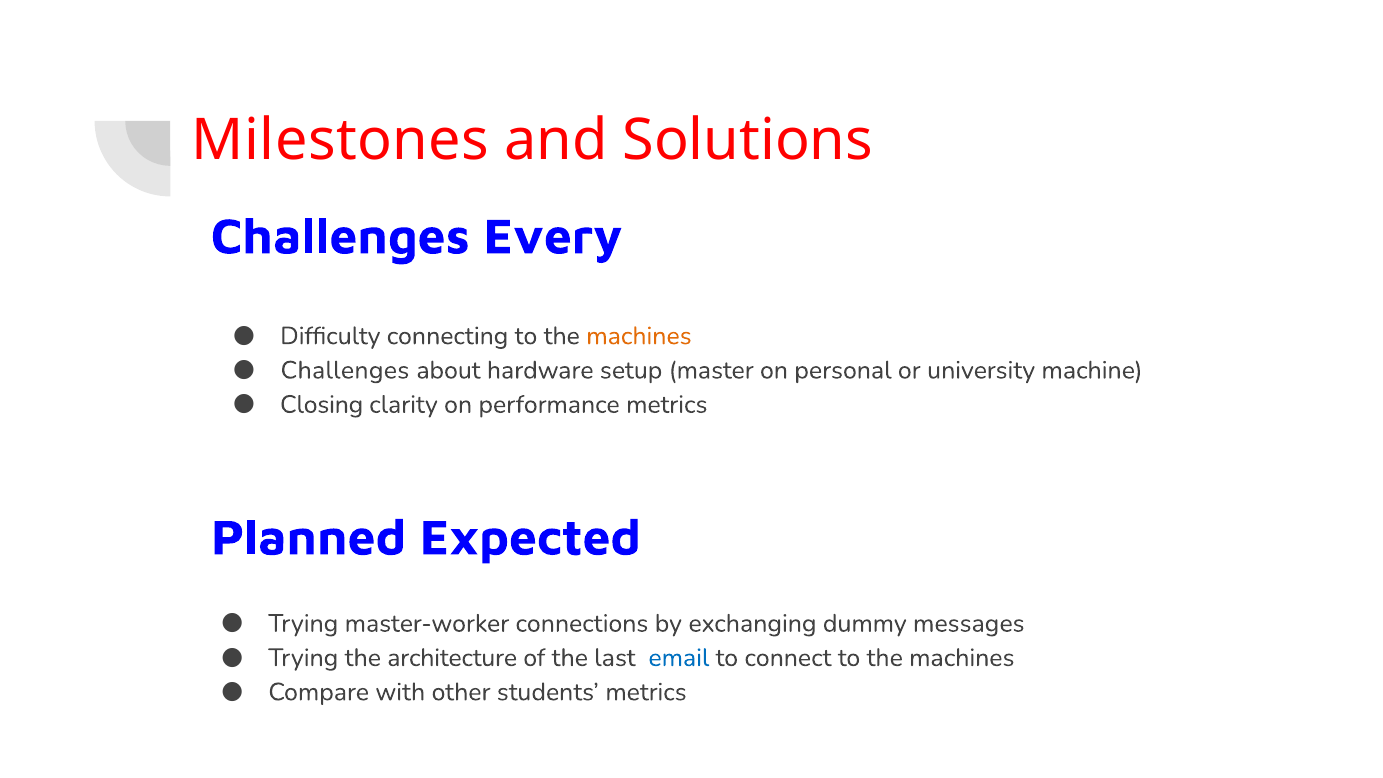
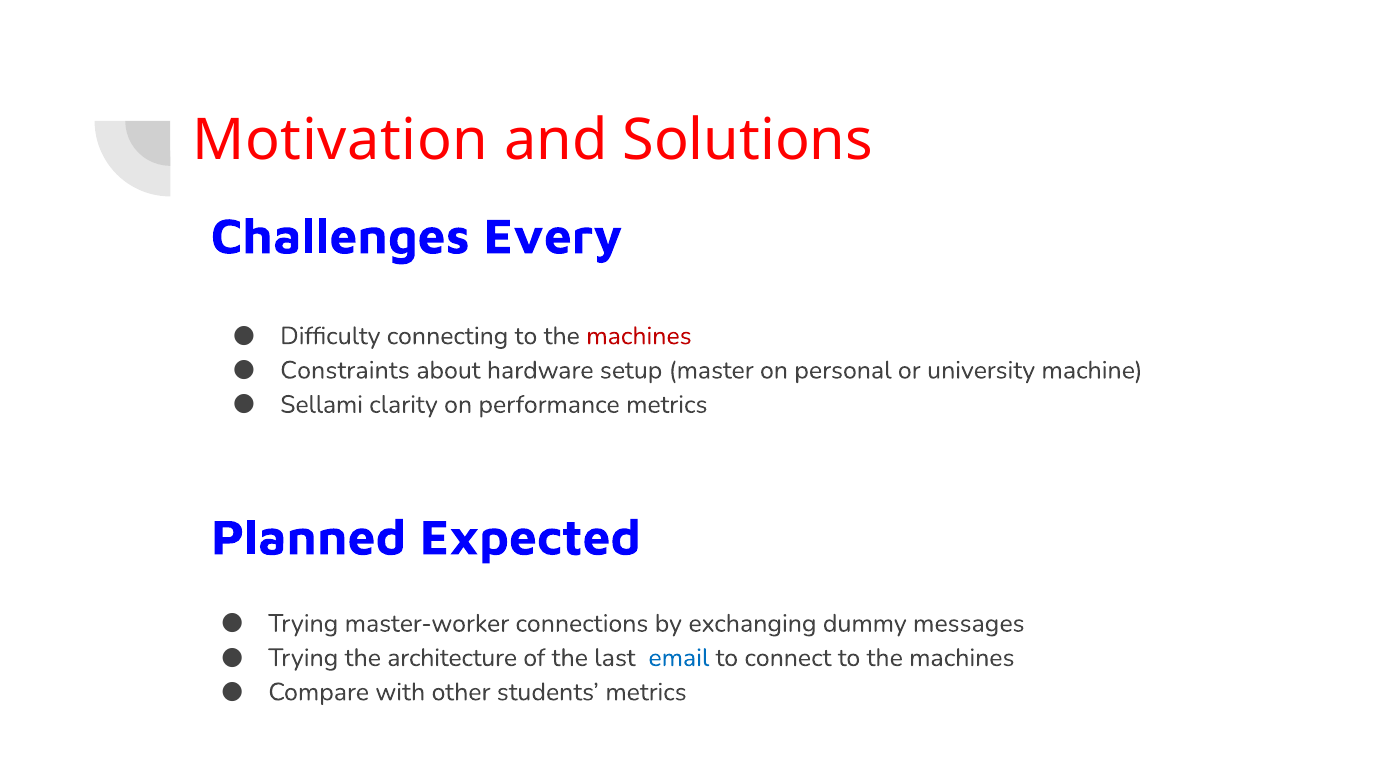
Milestones: Milestones -> Motivation
machines at (639, 336) colour: orange -> red
Challenges at (345, 370): Challenges -> Constraints
Closing: Closing -> Sellami
